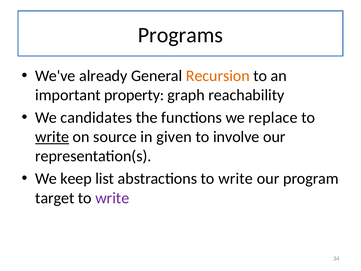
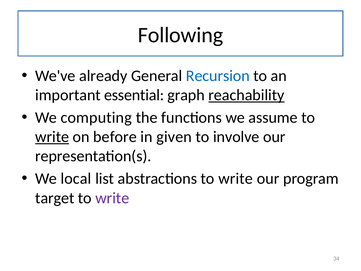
Programs: Programs -> Following
Recursion colour: orange -> blue
property: property -> essential
reachability underline: none -> present
candidates: candidates -> computing
replace: replace -> assume
source: source -> before
keep: keep -> local
